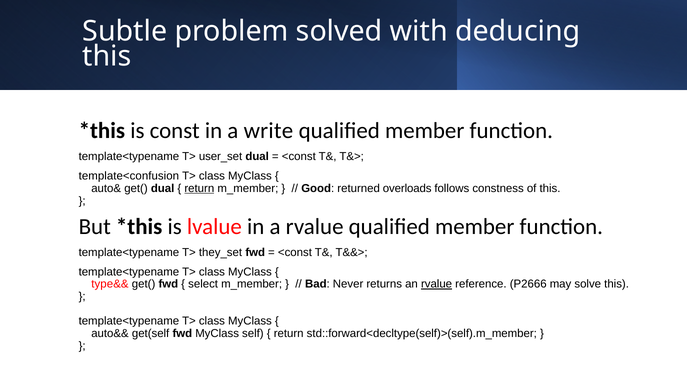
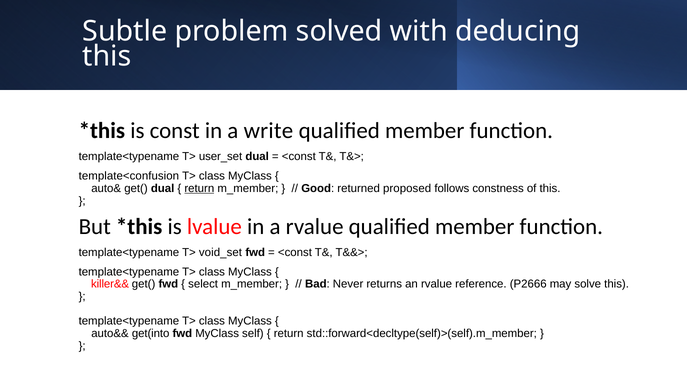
overloads: overloads -> proposed
they_set: they_set -> void_set
type&&: type&& -> killer&&
rvalue at (437, 284) underline: present -> none
get(self: get(self -> get(into
